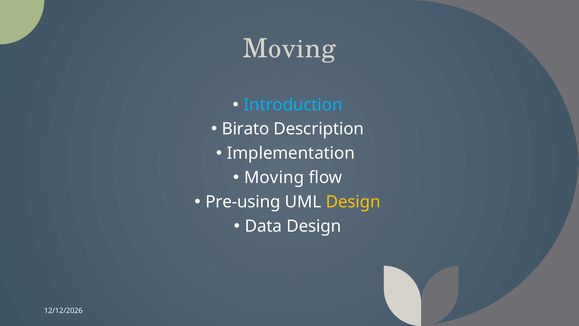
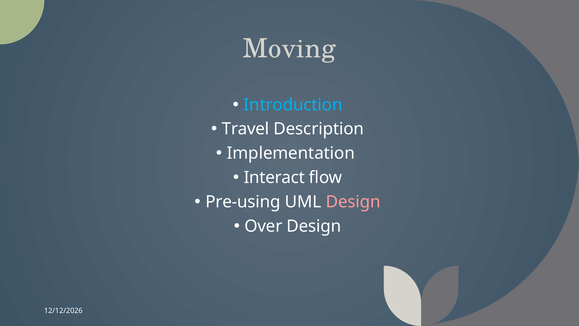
Birato: Birato -> Travel
Moving at (274, 177): Moving -> Interact
Design at (353, 202) colour: yellow -> pink
Data: Data -> Over
